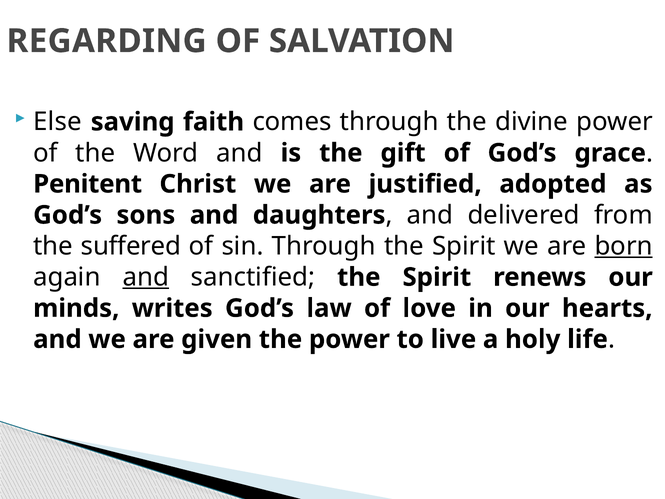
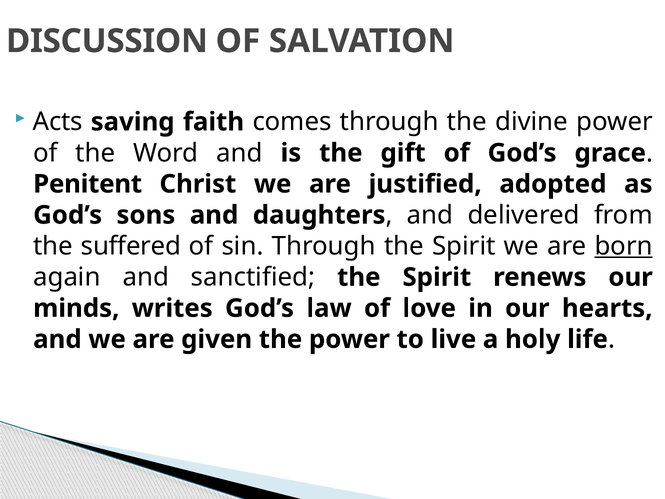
REGARDING: REGARDING -> DISCUSSION
Else: Else -> Acts
and at (146, 277) underline: present -> none
